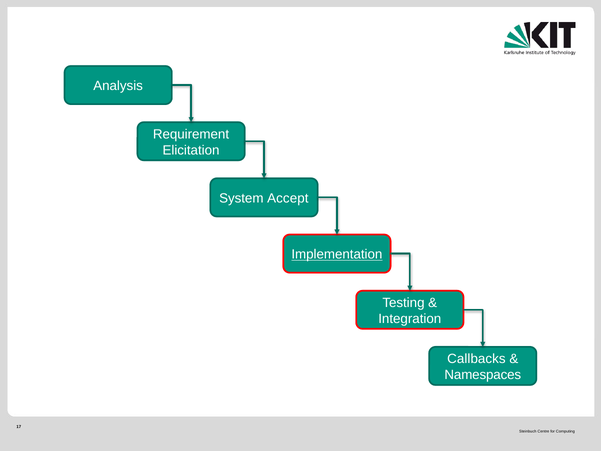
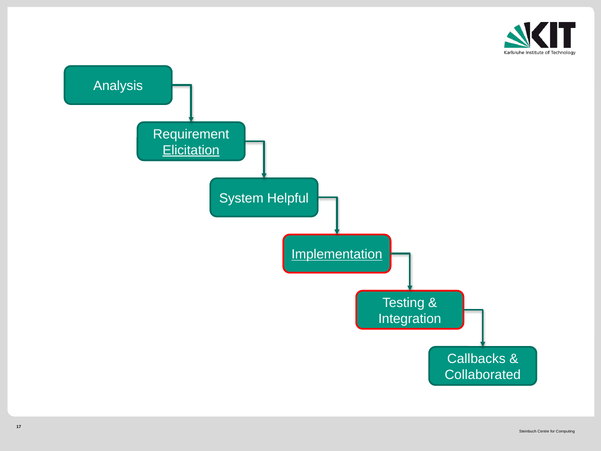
Elicitation underline: none -> present
Accept: Accept -> Helpful
Namespaces: Namespaces -> Collaborated
